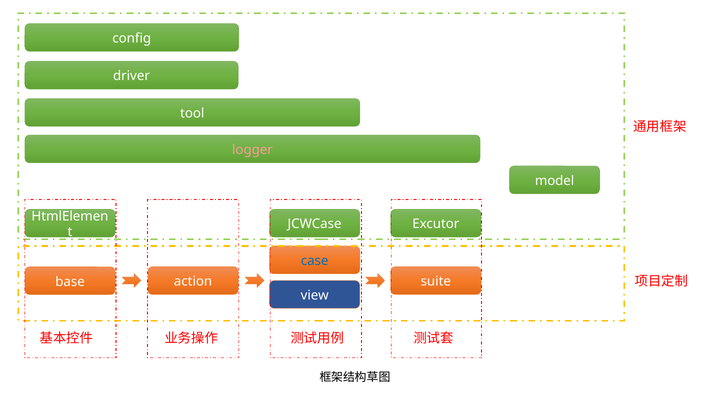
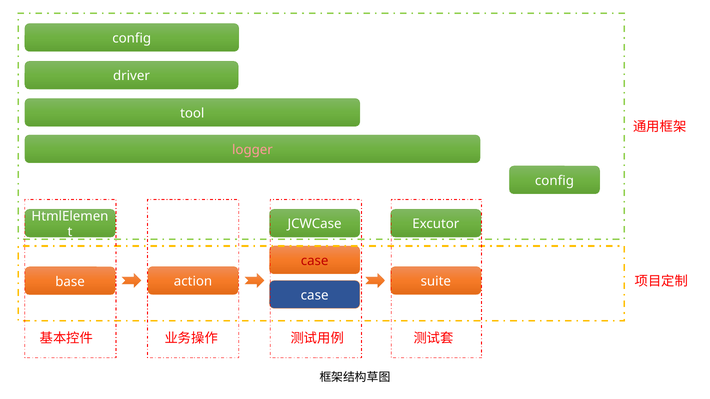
model at (555, 181): model -> config
case at (315, 261) colour: blue -> red
view at (315, 296): view -> case
